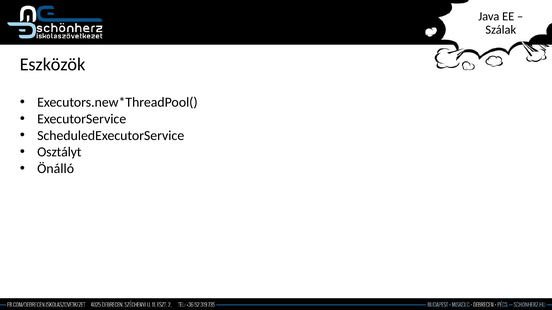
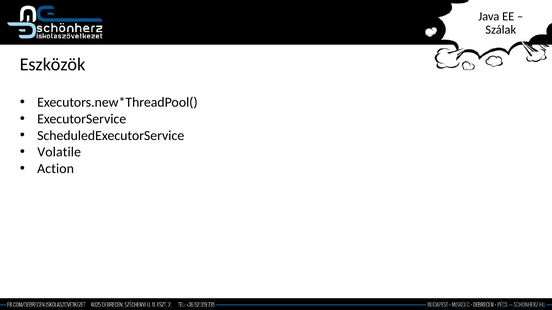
Osztályt: Osztályt -> Volatile
Önálló: Önálló -> Action
